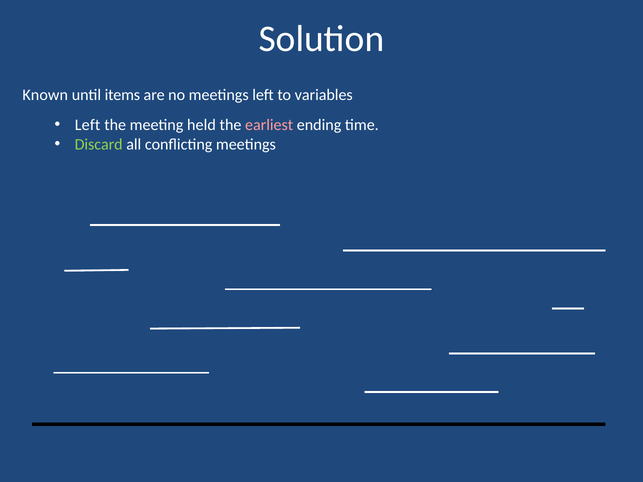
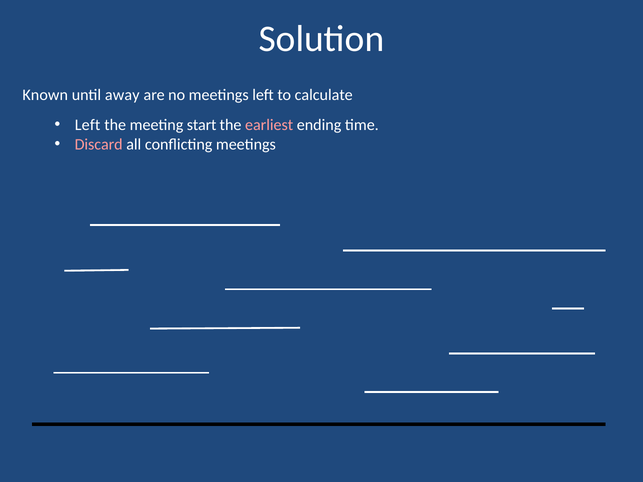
items: items -> away
variables: variables -> calculate
held: held -> start
Discard colour: light green -> pink
